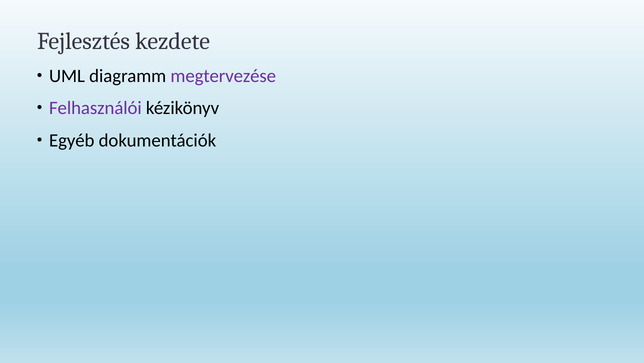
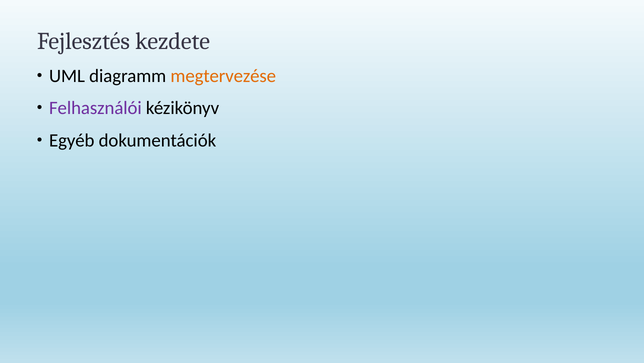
megtervezése colour: purple -> orange
